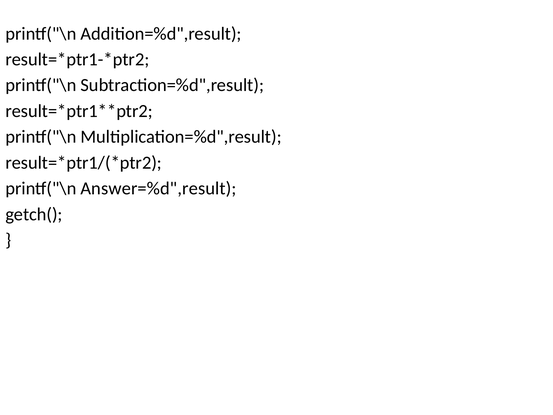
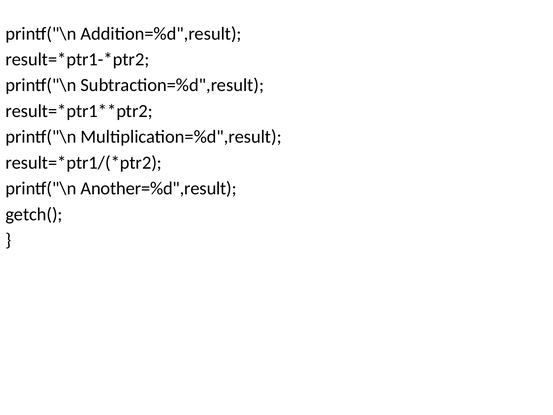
Answer=%d",result: Answer=%d",result -> Another=%d",result
